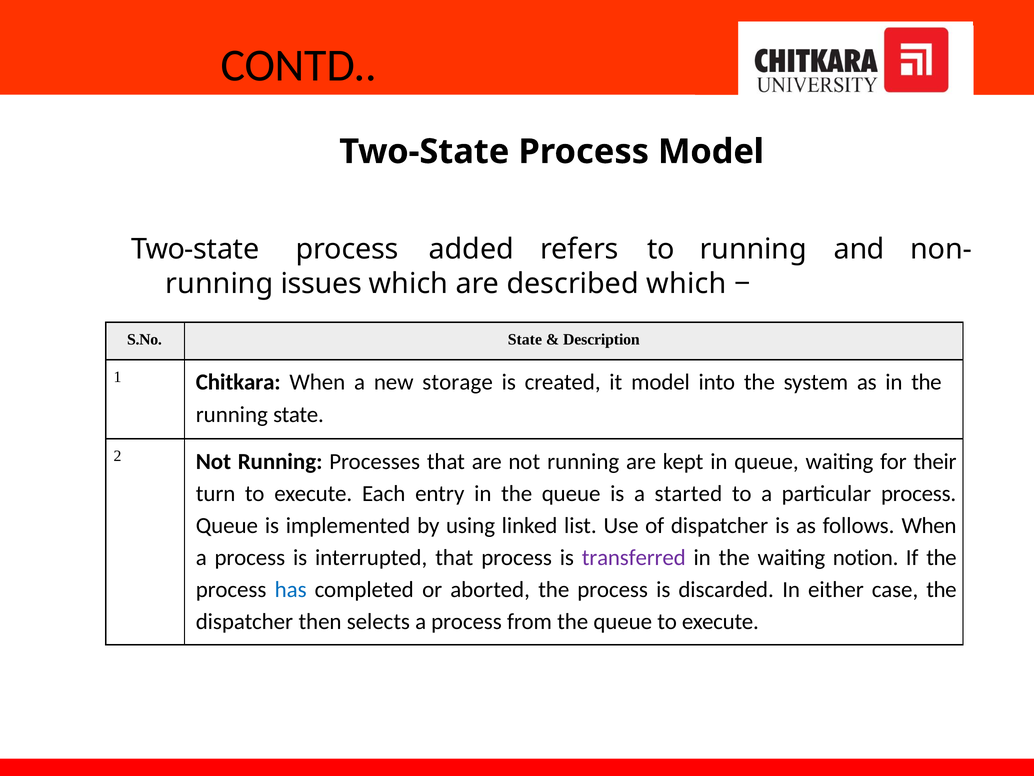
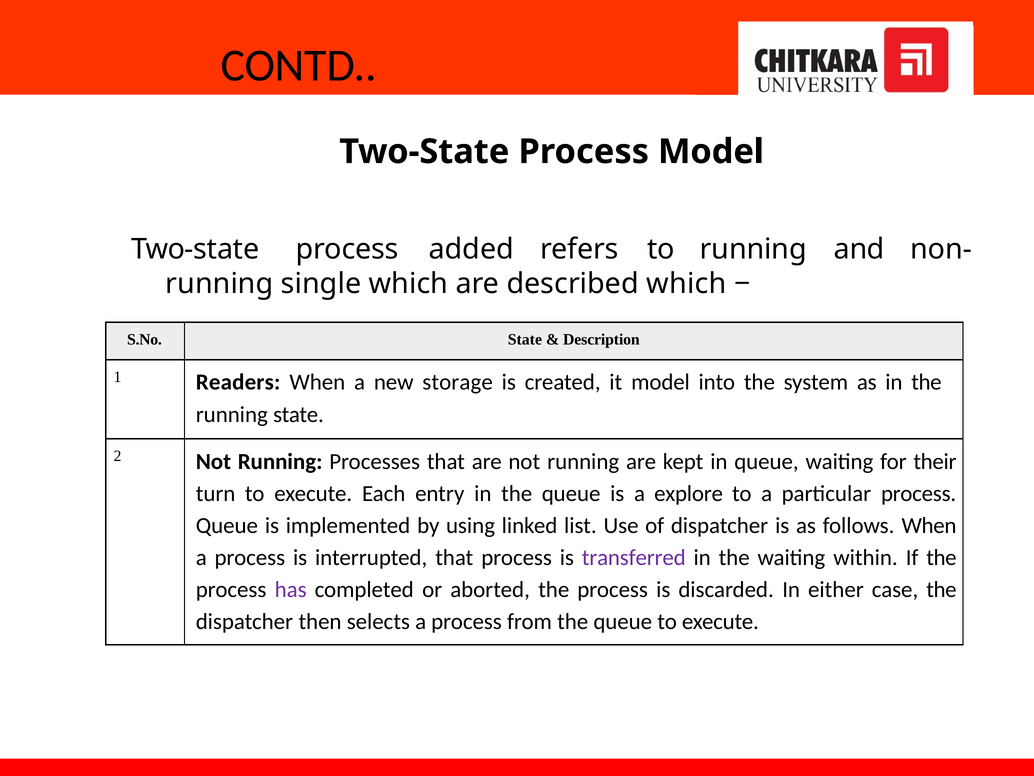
issues: issues -> single
Chitkara: Chitkara -> Readers
started: started -> explore
notion: notion -> within
has colour: blue -> purple
